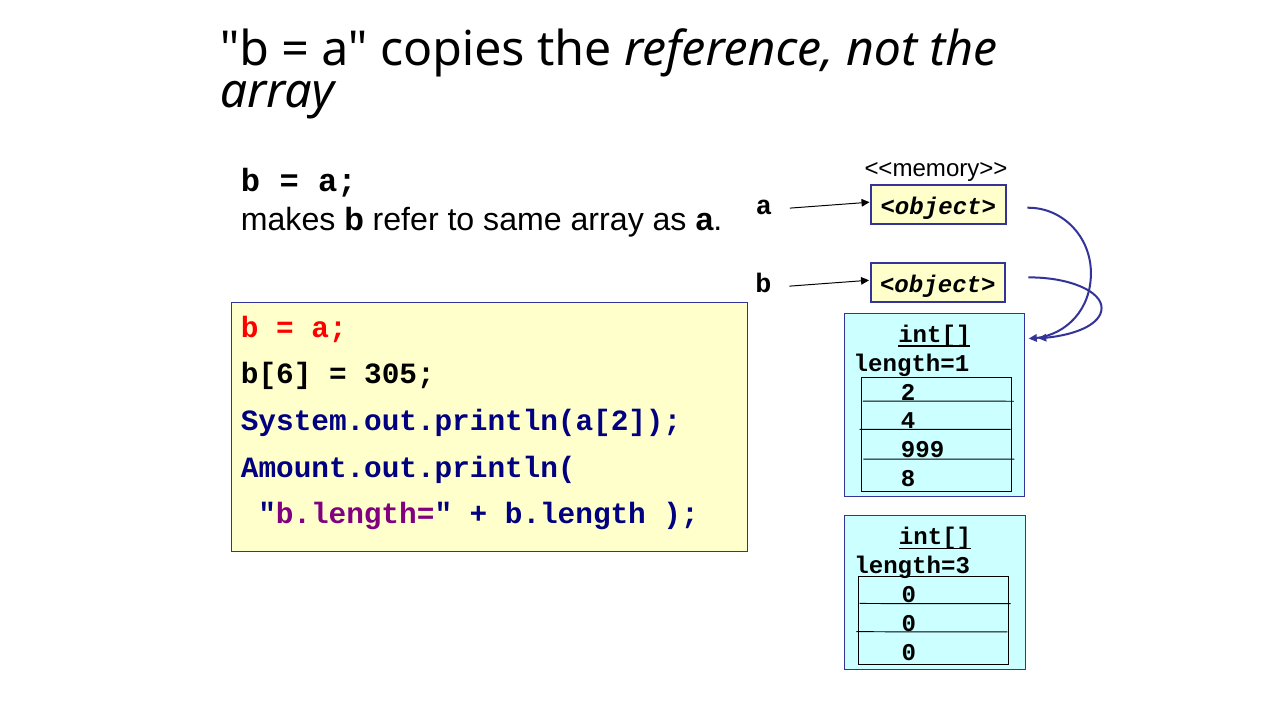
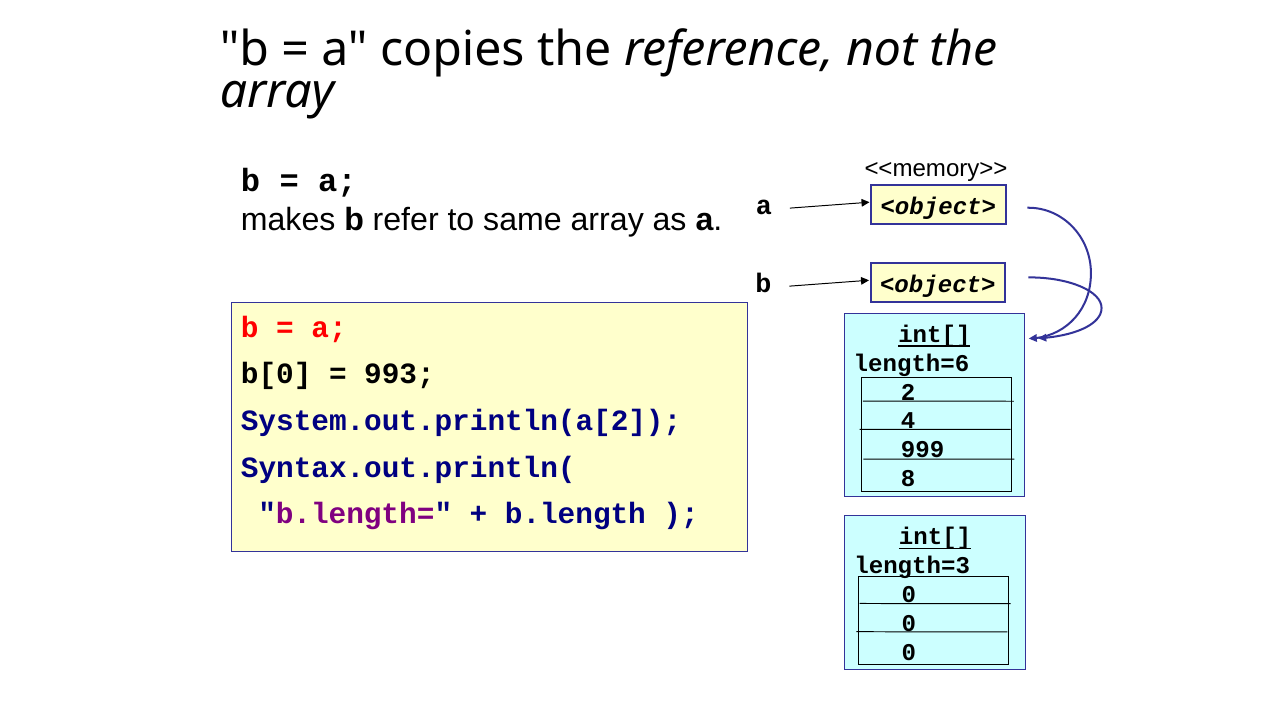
length=1: length=1 -> length=6
b[6: b[6 -> b[0
305: 305 -> 993
Amount.out.println(: Amount.out.println( -> Syntax.out.println(
